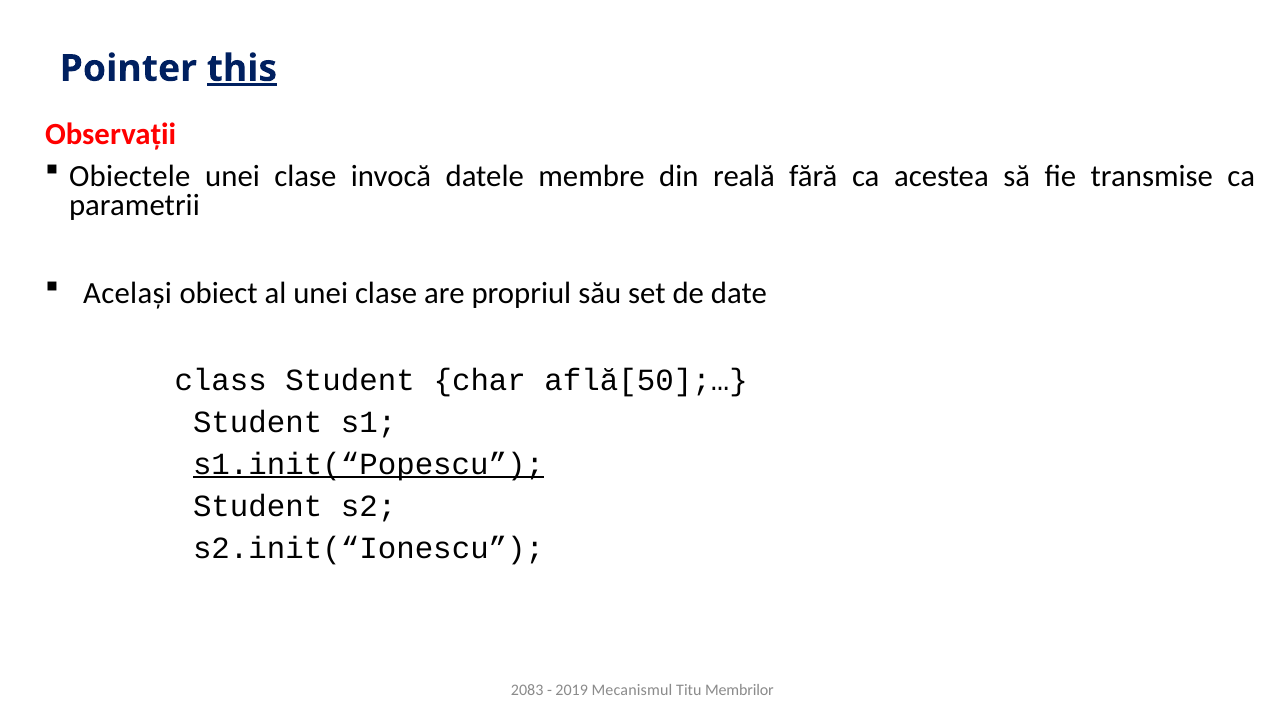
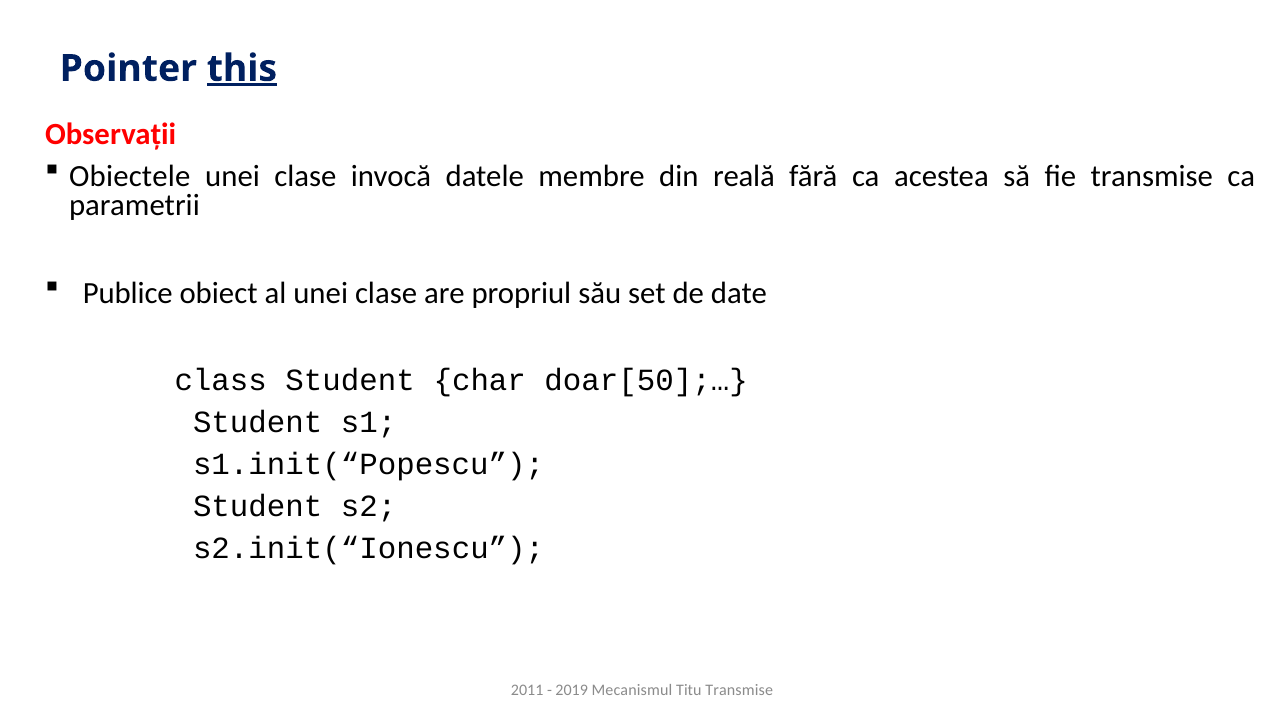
Același: Același -> Publice
află[50];…: află[50];… -> doar[50];…
s1.init(“Popescu underline: present -> none
2083: 2083 -> 2011
Titu Membrilor: Membrilor -> Transmise
